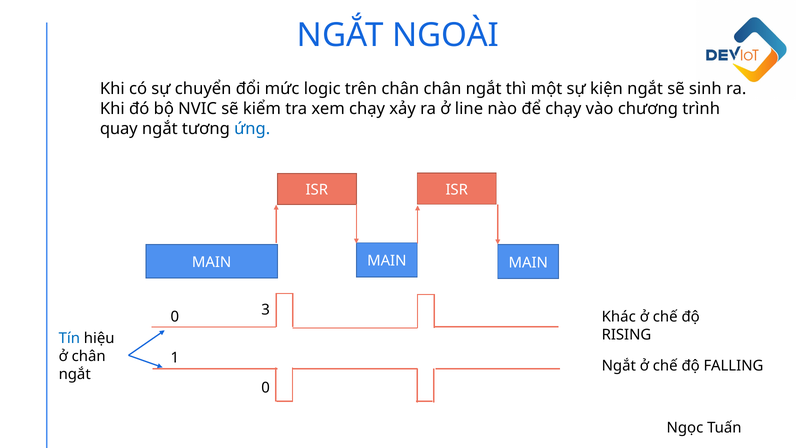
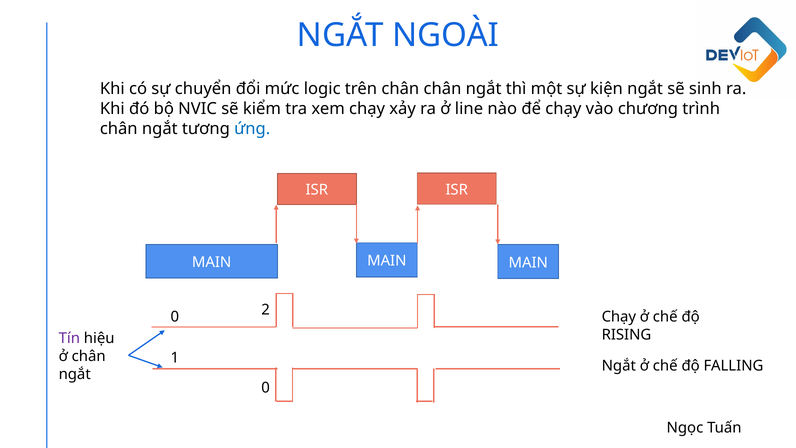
quay at (119, 129): quay -> chân
3: 3 -> 2
Khác at (619, 317): Khác -> Chạy
Tín colour: blue -> purple
